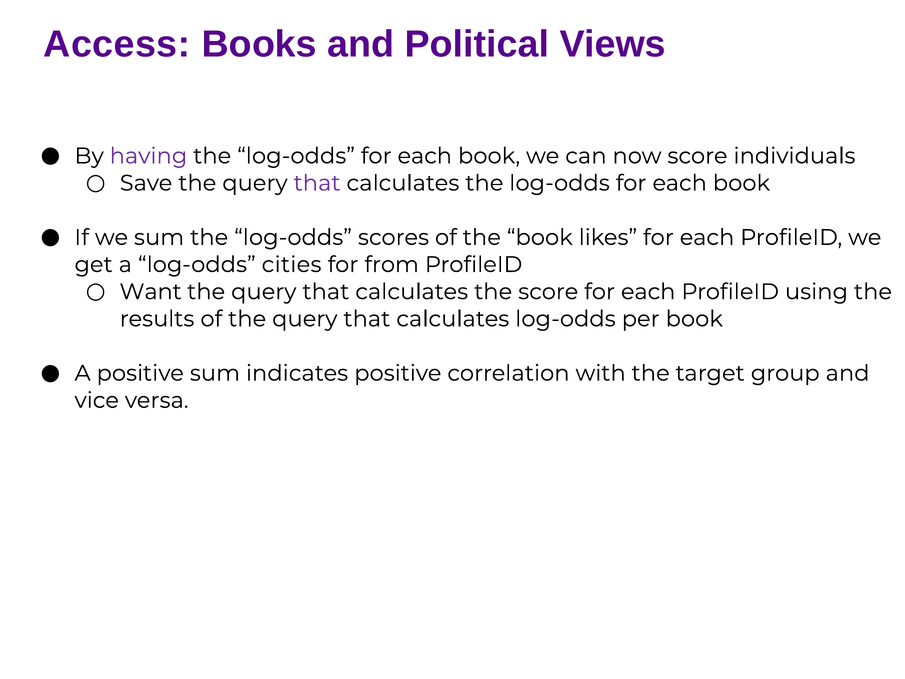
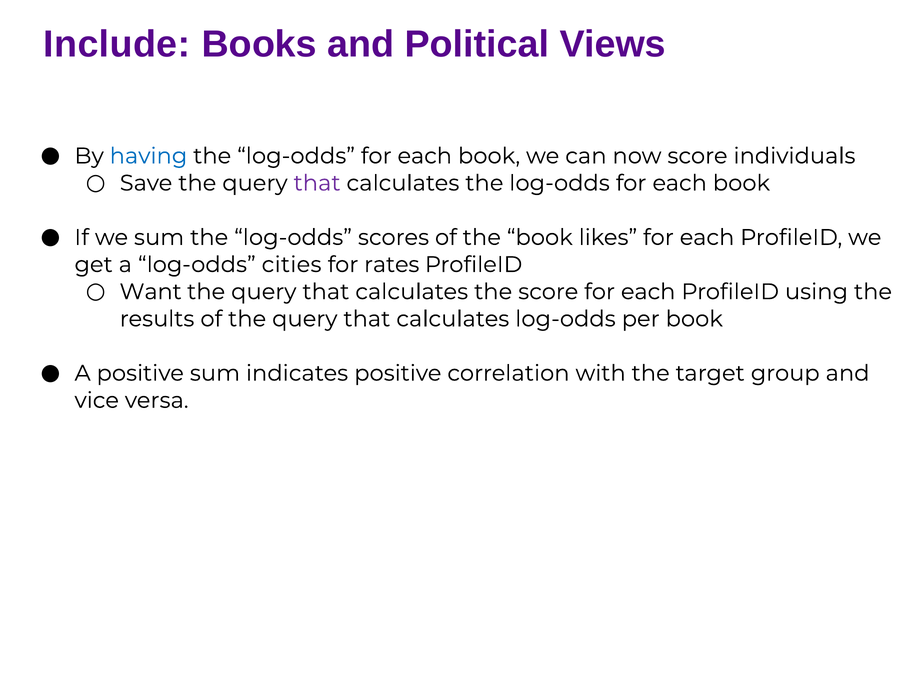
Access: Access -> Include
having colour: purple -> blue
from: from -> rates
